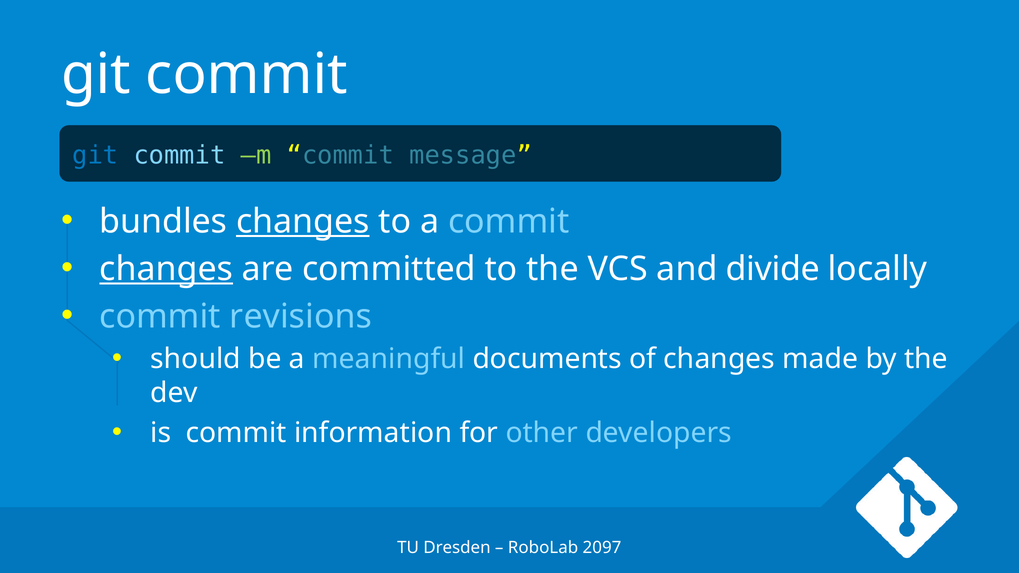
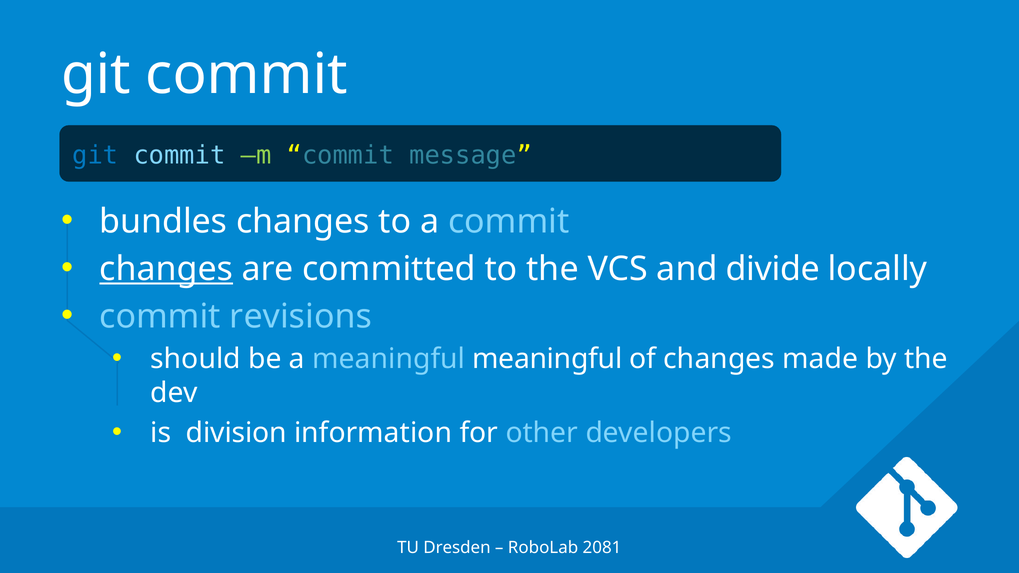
changes at (303, 222) underline: present -> none
meaningful documents: documents -> meaningful
is commit: commit -> division
2097: 2097 -> 2081
